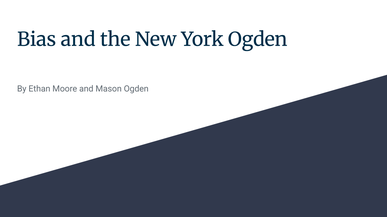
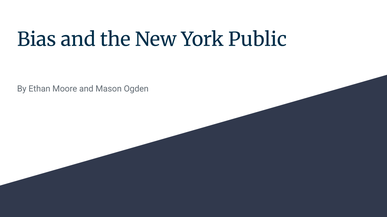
York Ogden: Ogden -> Public
